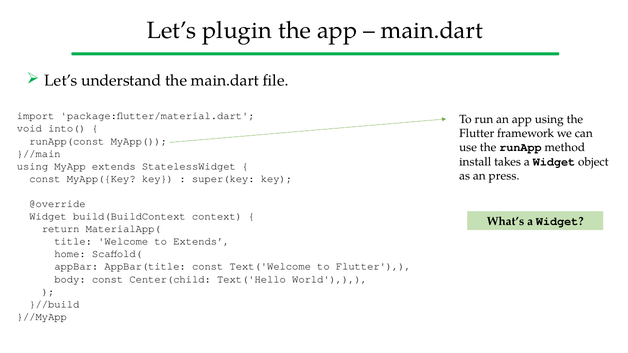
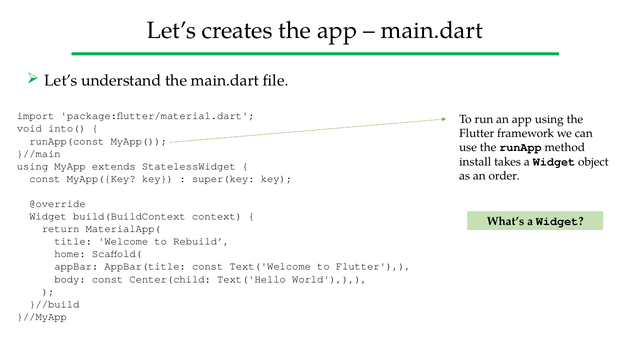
plugin: plugin -> creates
press: press -> order
to Extends: Extends -> Rebuild
